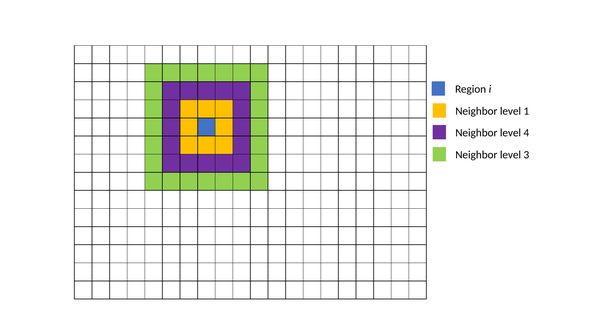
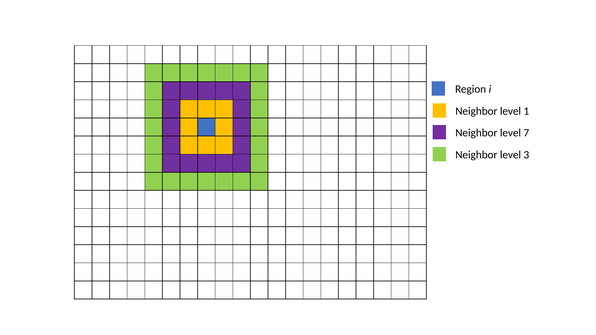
4: 4 -> 7
